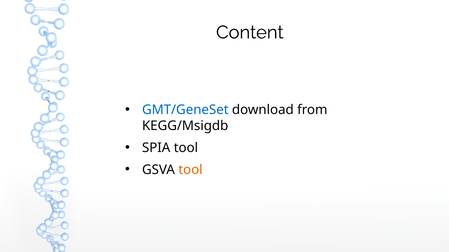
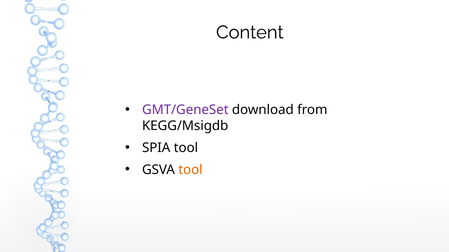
GMT/GeneSet colour: blue -> purple
